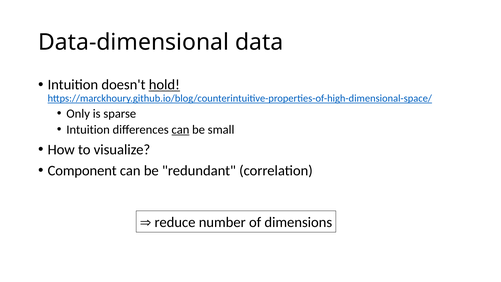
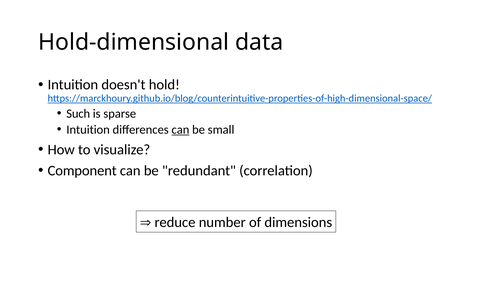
Data-dimensional: Data-dimensional -> Hold-dimensional
hold underline: present -> none
Only: Only -> Such
